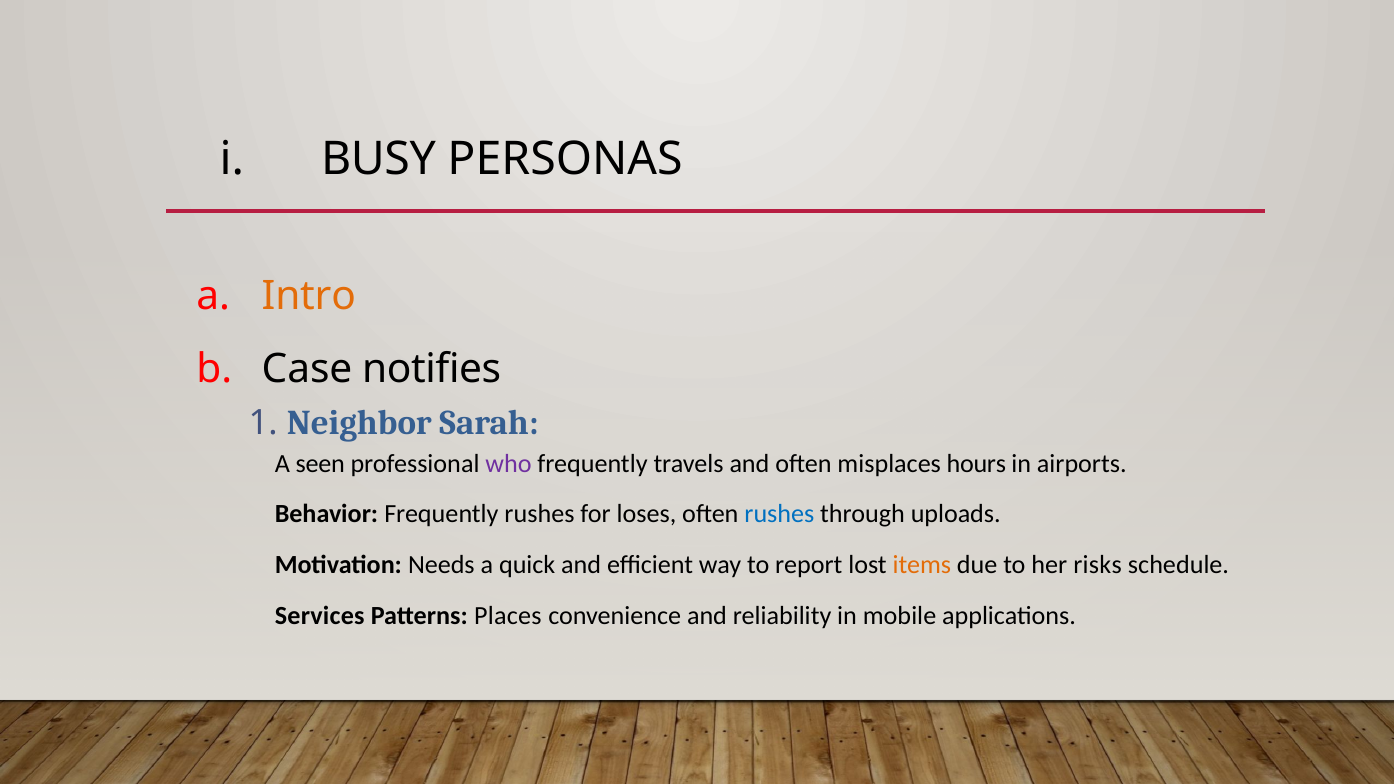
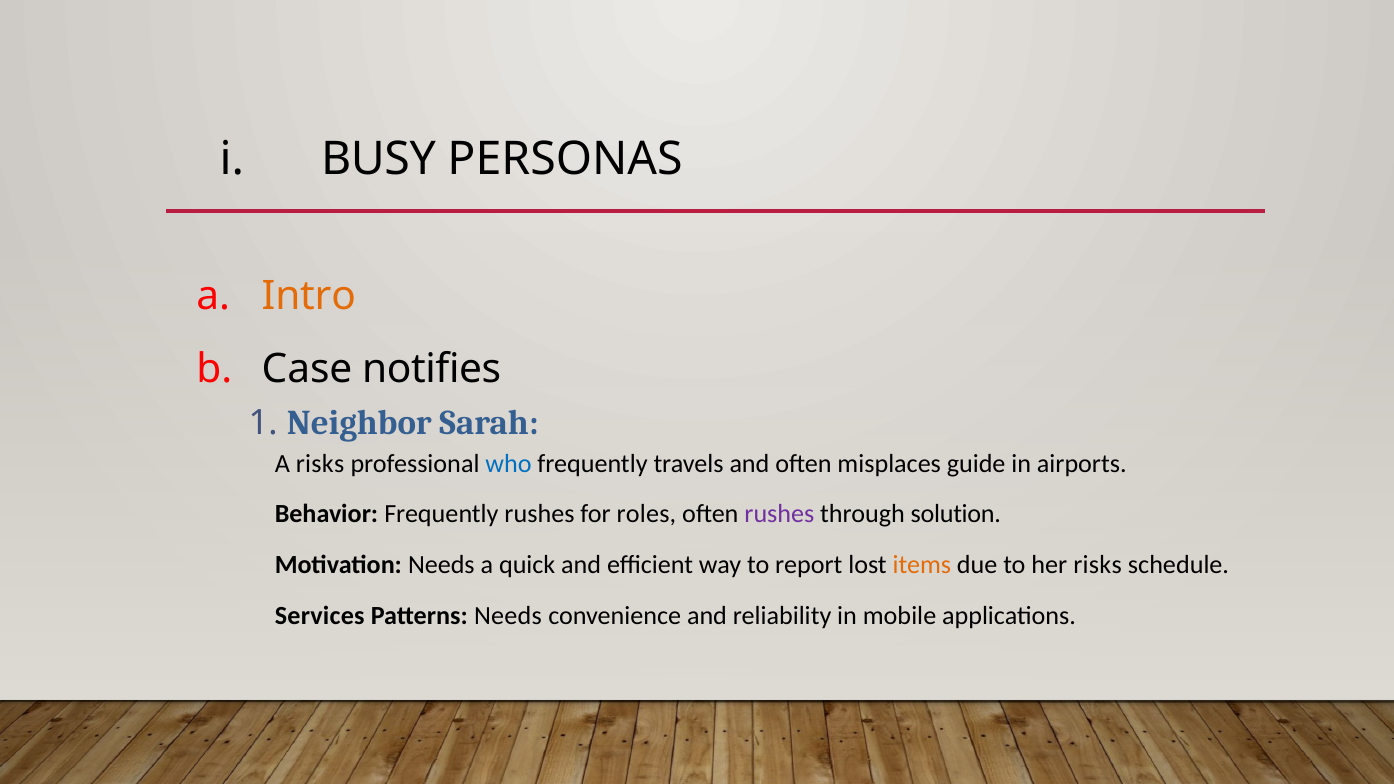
A seen: seen -> risks
who colour: purple -> blue
hours: hours -> guide
loses: loses -> roles
rushes at (779, 514) colour: blue -> purple
uploads: uploads -> solution
Patterns Places: Places -> Needs
